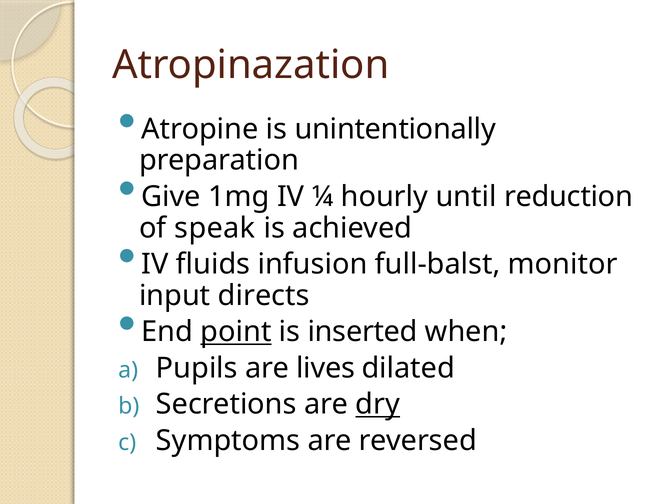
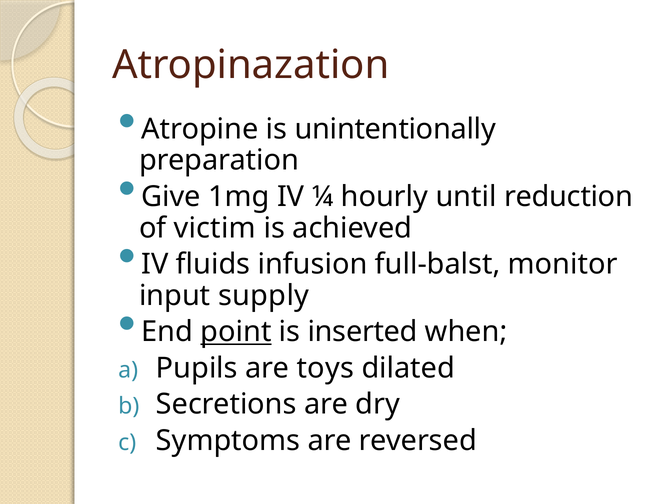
speak: speak -> victim
directs: directs -> supply
lives: lives -> toys
dry underline: present -> none
